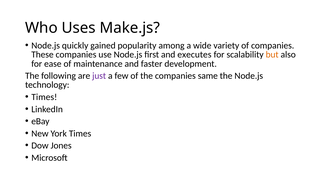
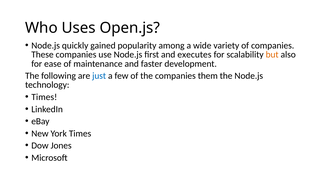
Make.js: Make.js -> Open.js
just colour: purple -> blue
same: same -> them
